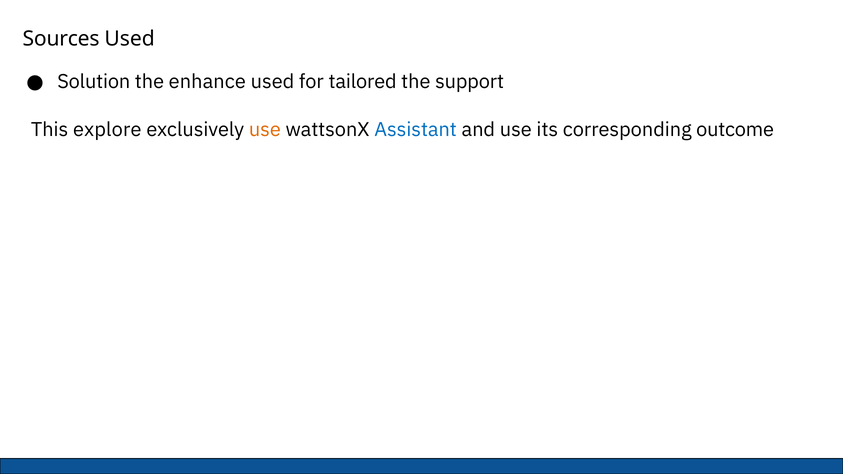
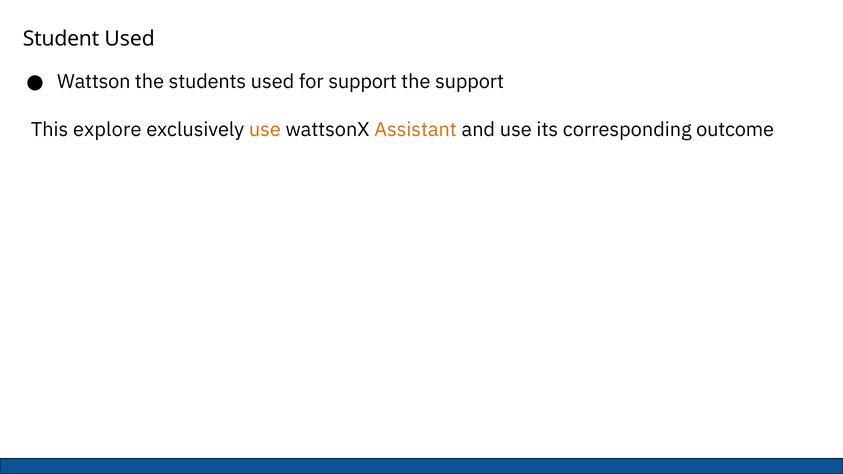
Sources: Sources -> Student
Solution: Solution -> Wattson
enhance: enhance -> students
for tailored: tailored -> support
Assistant colour: blue -> orange
